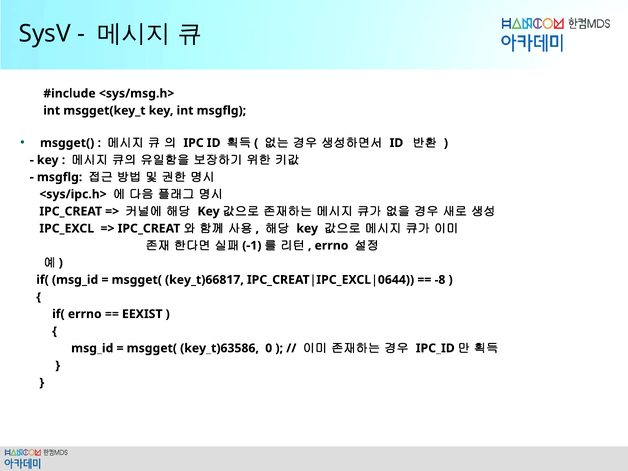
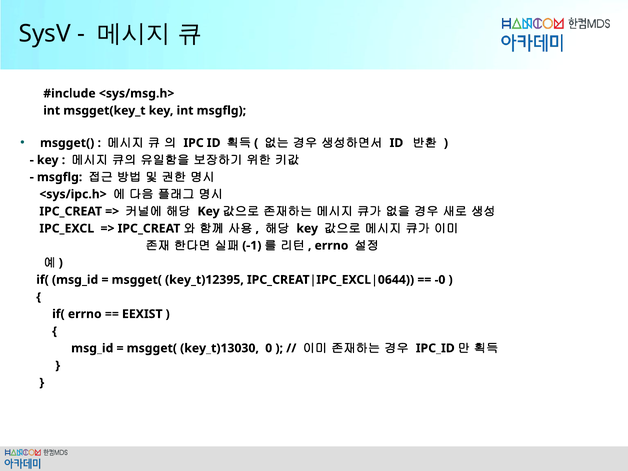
key_t)66817: key_t)66817 -> key_t)12395
-8: -8 -> -0
key_t)63586: key_t)63586 -> key_t)13030
